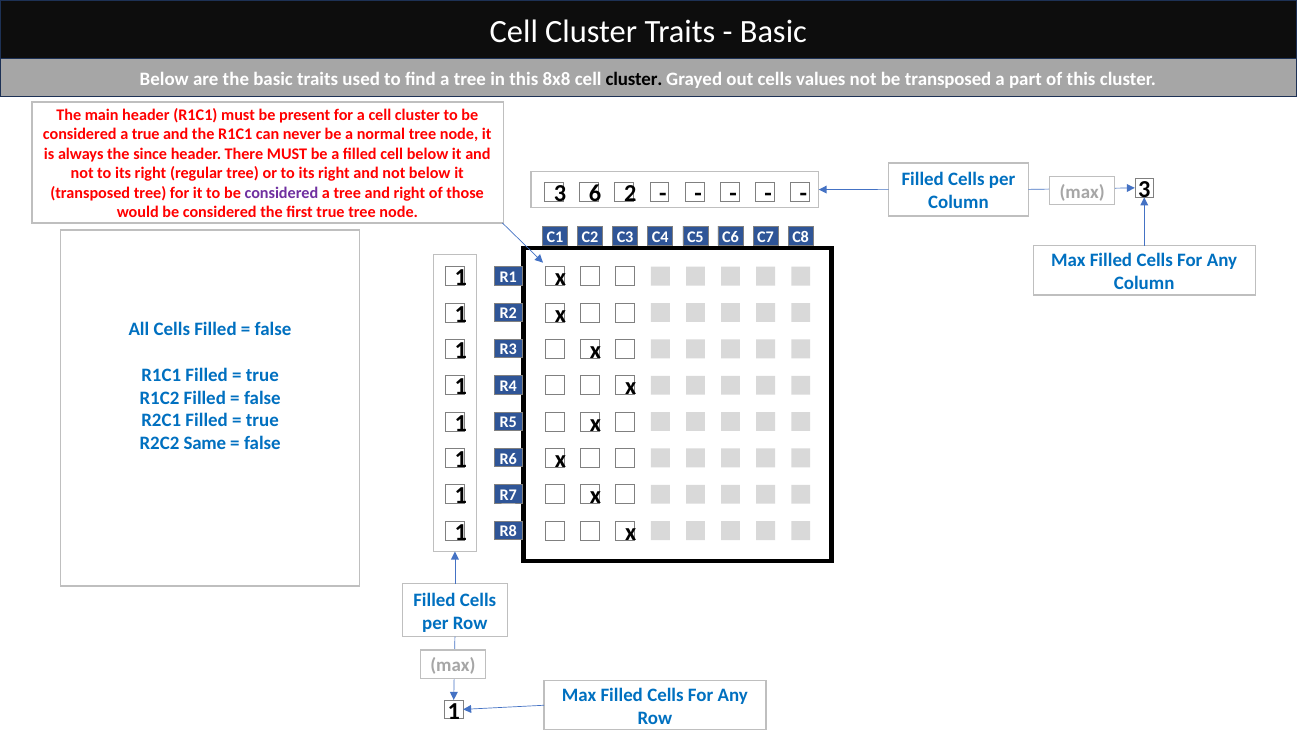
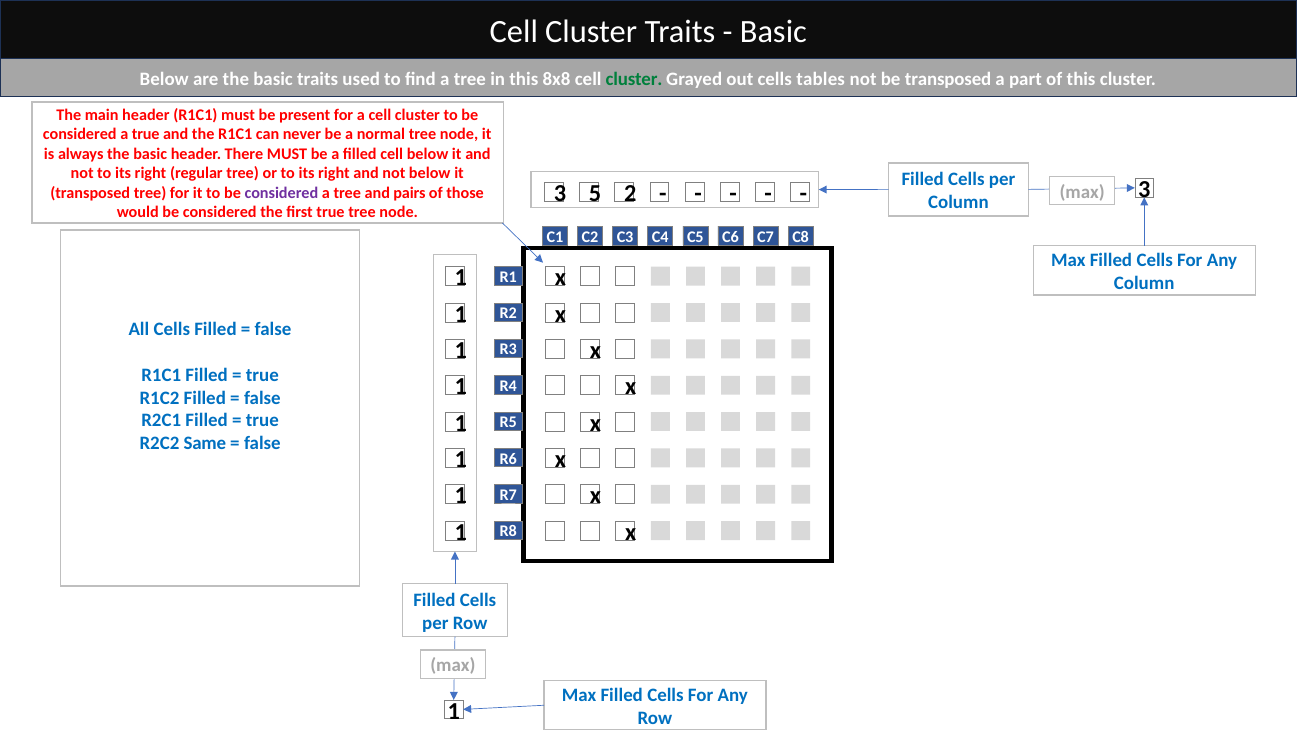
cluster at (634, 79) colour: black -> green
values: values -> tables
always the since: since -> basic
6: 6 -> 5
and right: right -> pairs
